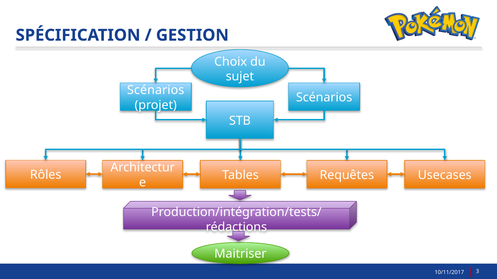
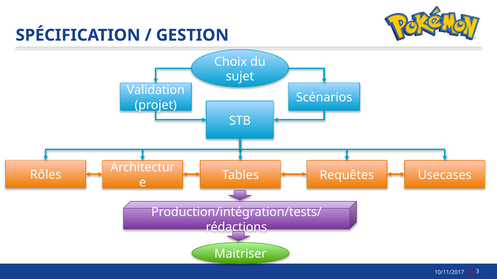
Scénarios at (156, 90): Scénarios -> Validation
